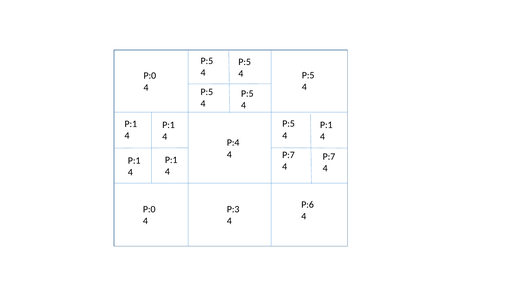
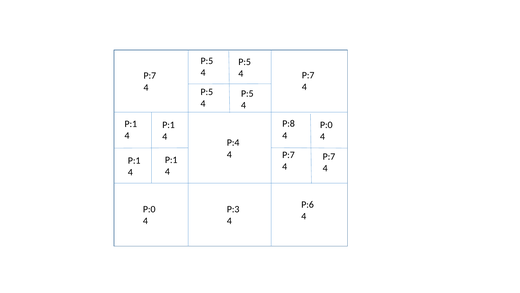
P:5 at (308, 75): P:5 -> P:7
P:0 at (150, 76): P:0 -> P:7
P:5 at (289, 124): P:5 -> P:8
P:1 at (326, 125): P:1 -> P:0
